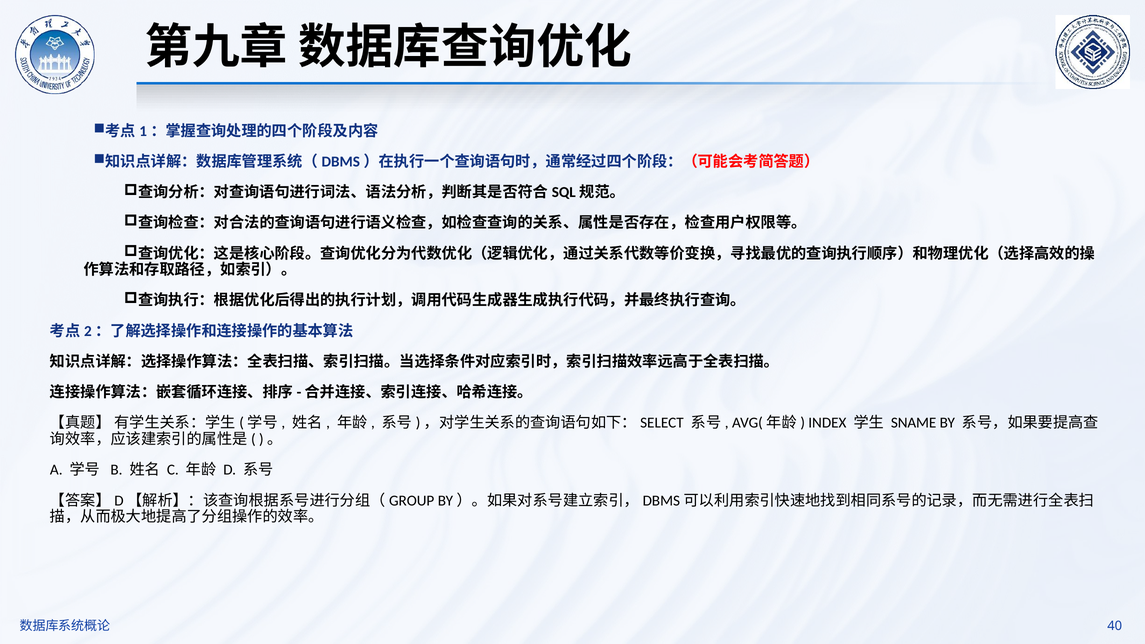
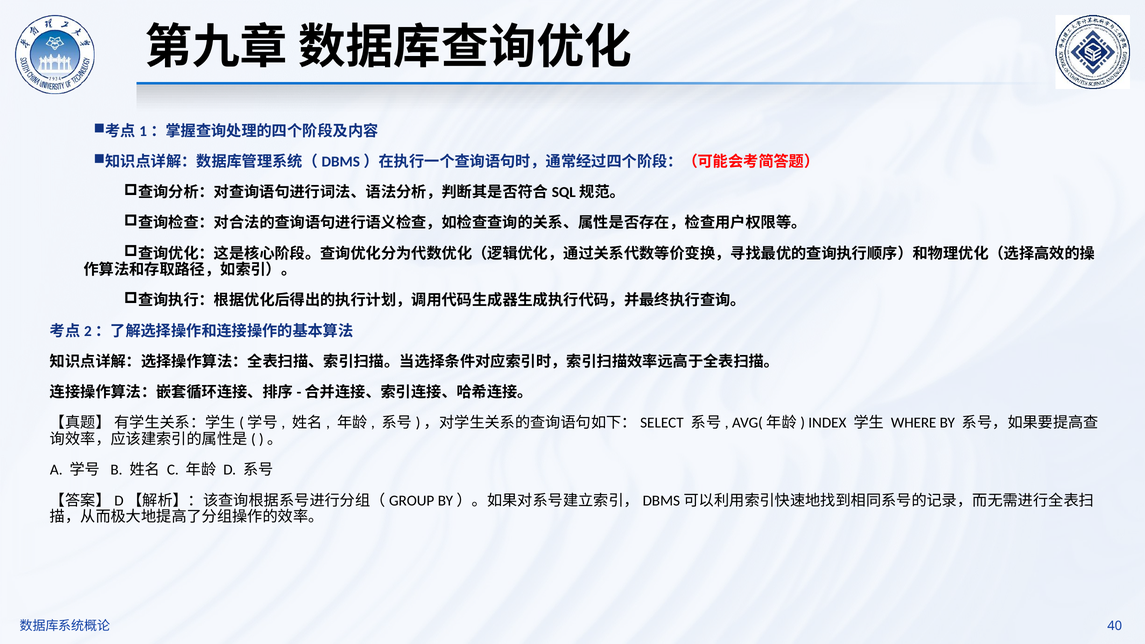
SNAME: SNAME -> WHERE
